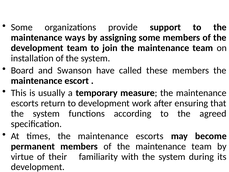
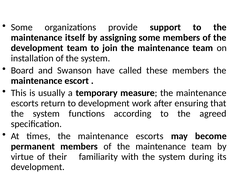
ways: ways -> itself
